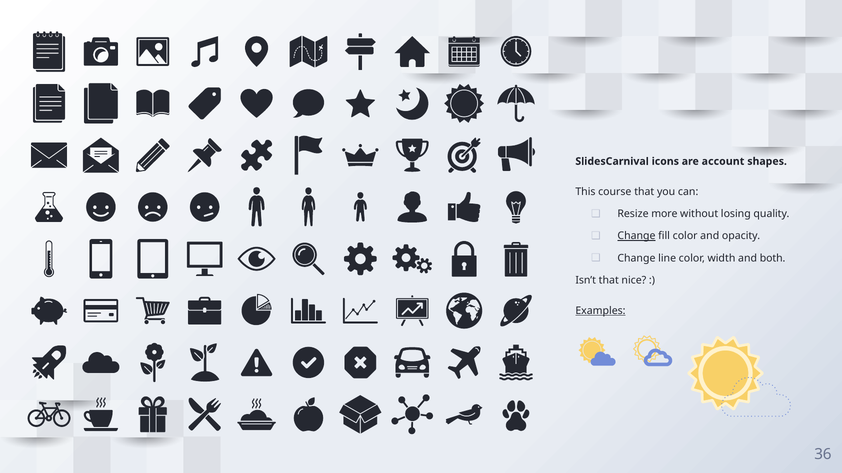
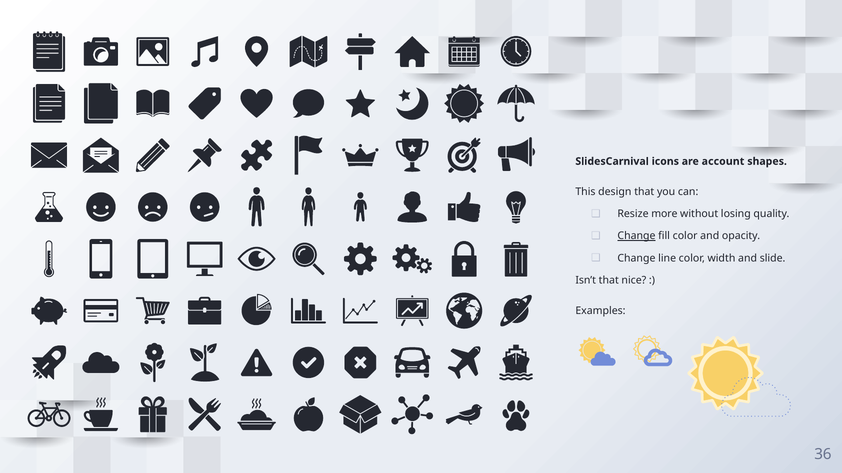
course: course -> design
both: both -> slide
Examples underline: present -> none
